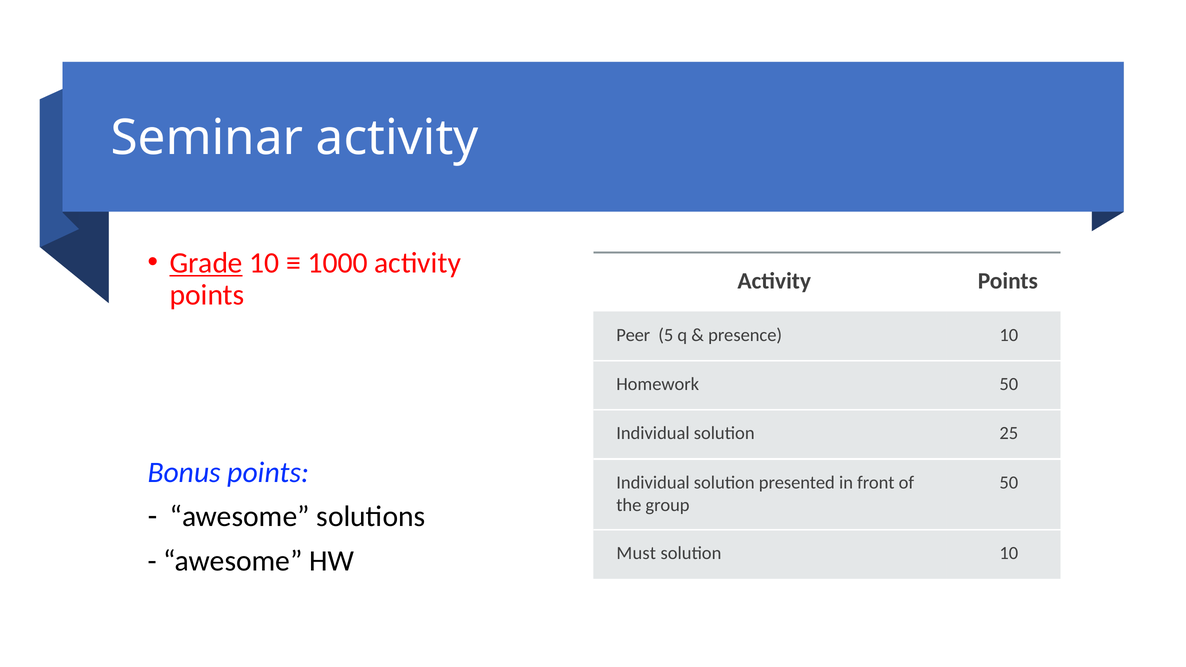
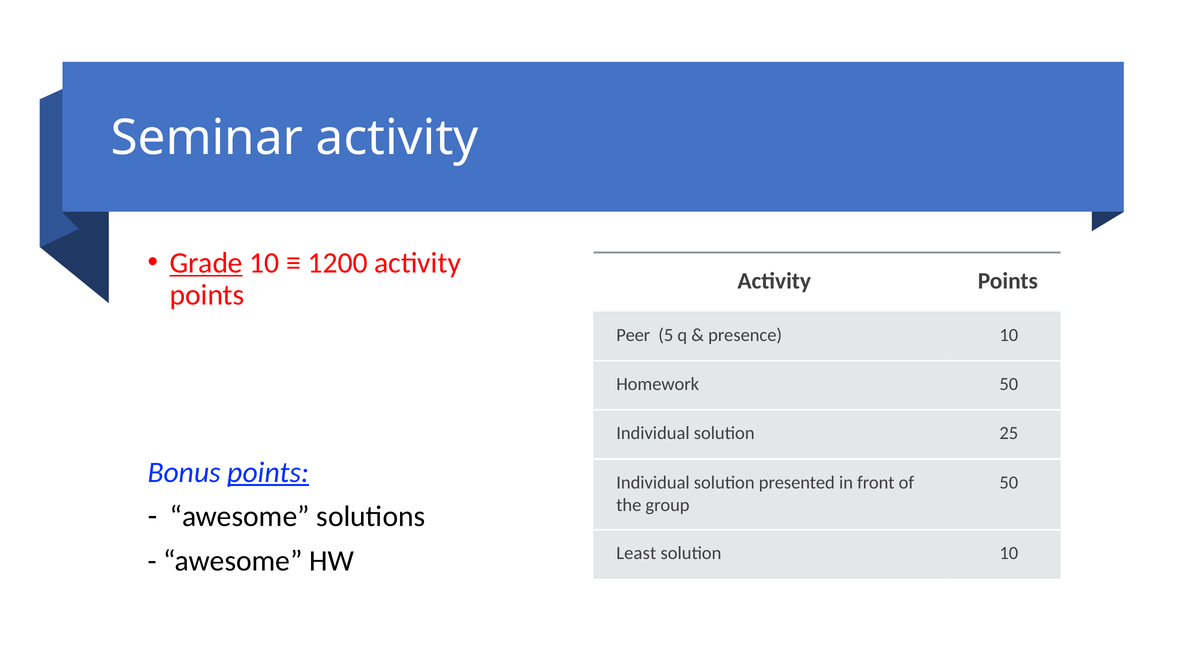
1000: 1000 -> 1200
points at (268, 472) underline: none -> present
Must: Must -> Least
